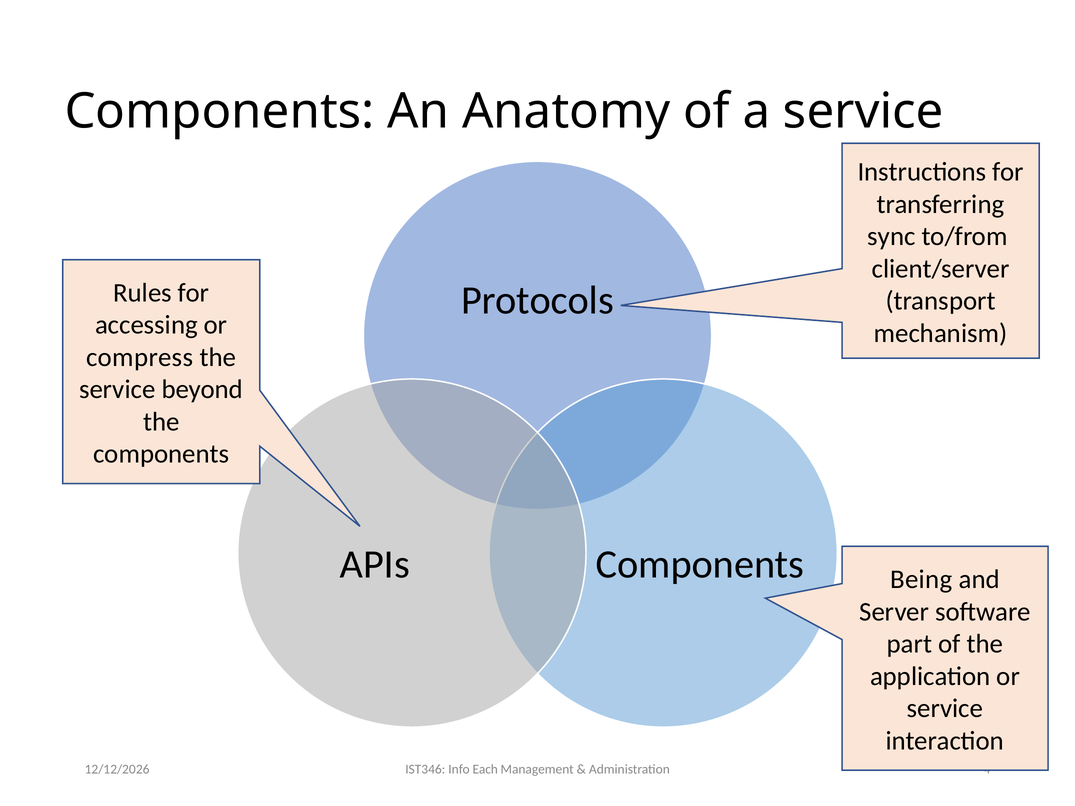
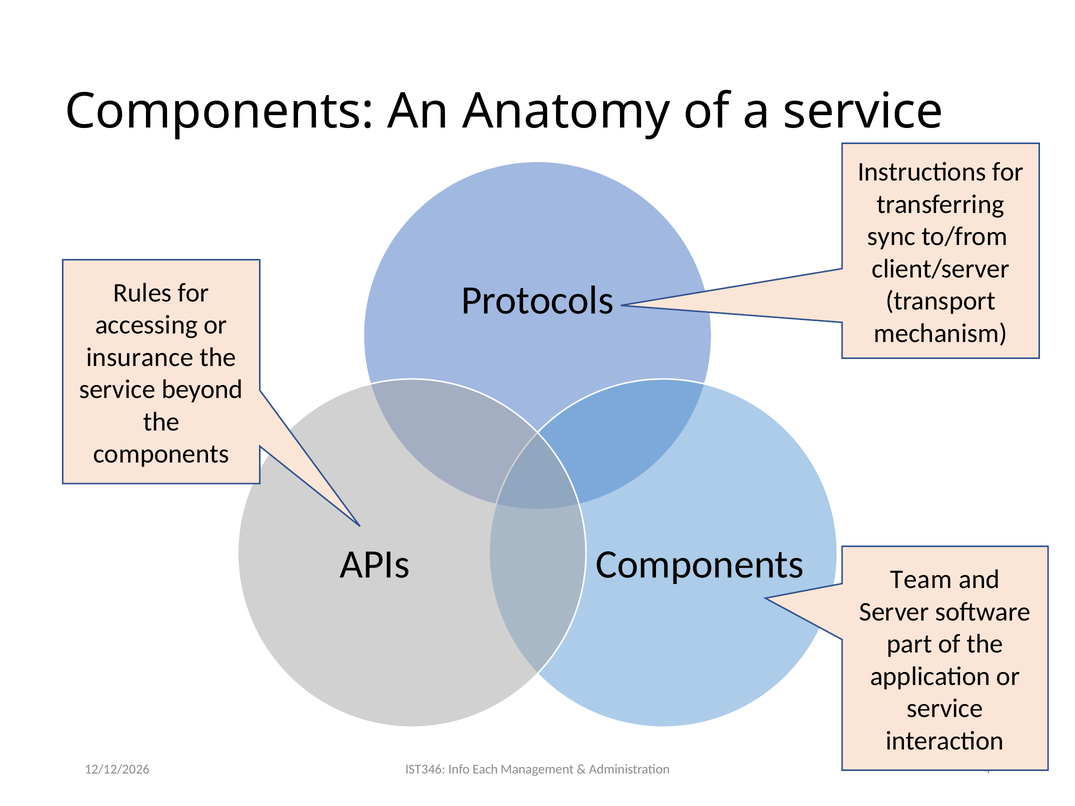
compress: compress -> insurance
Being: Being -> Team
